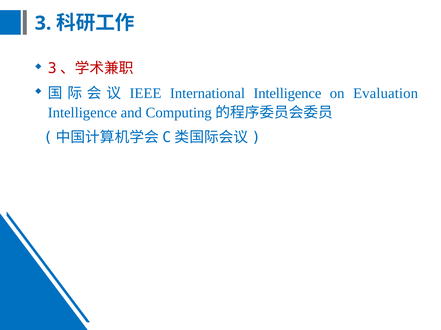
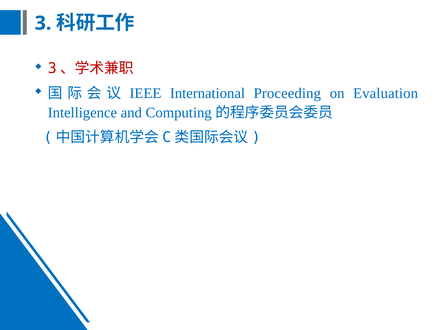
International Intelligence: Intelligence -> Proceeding
